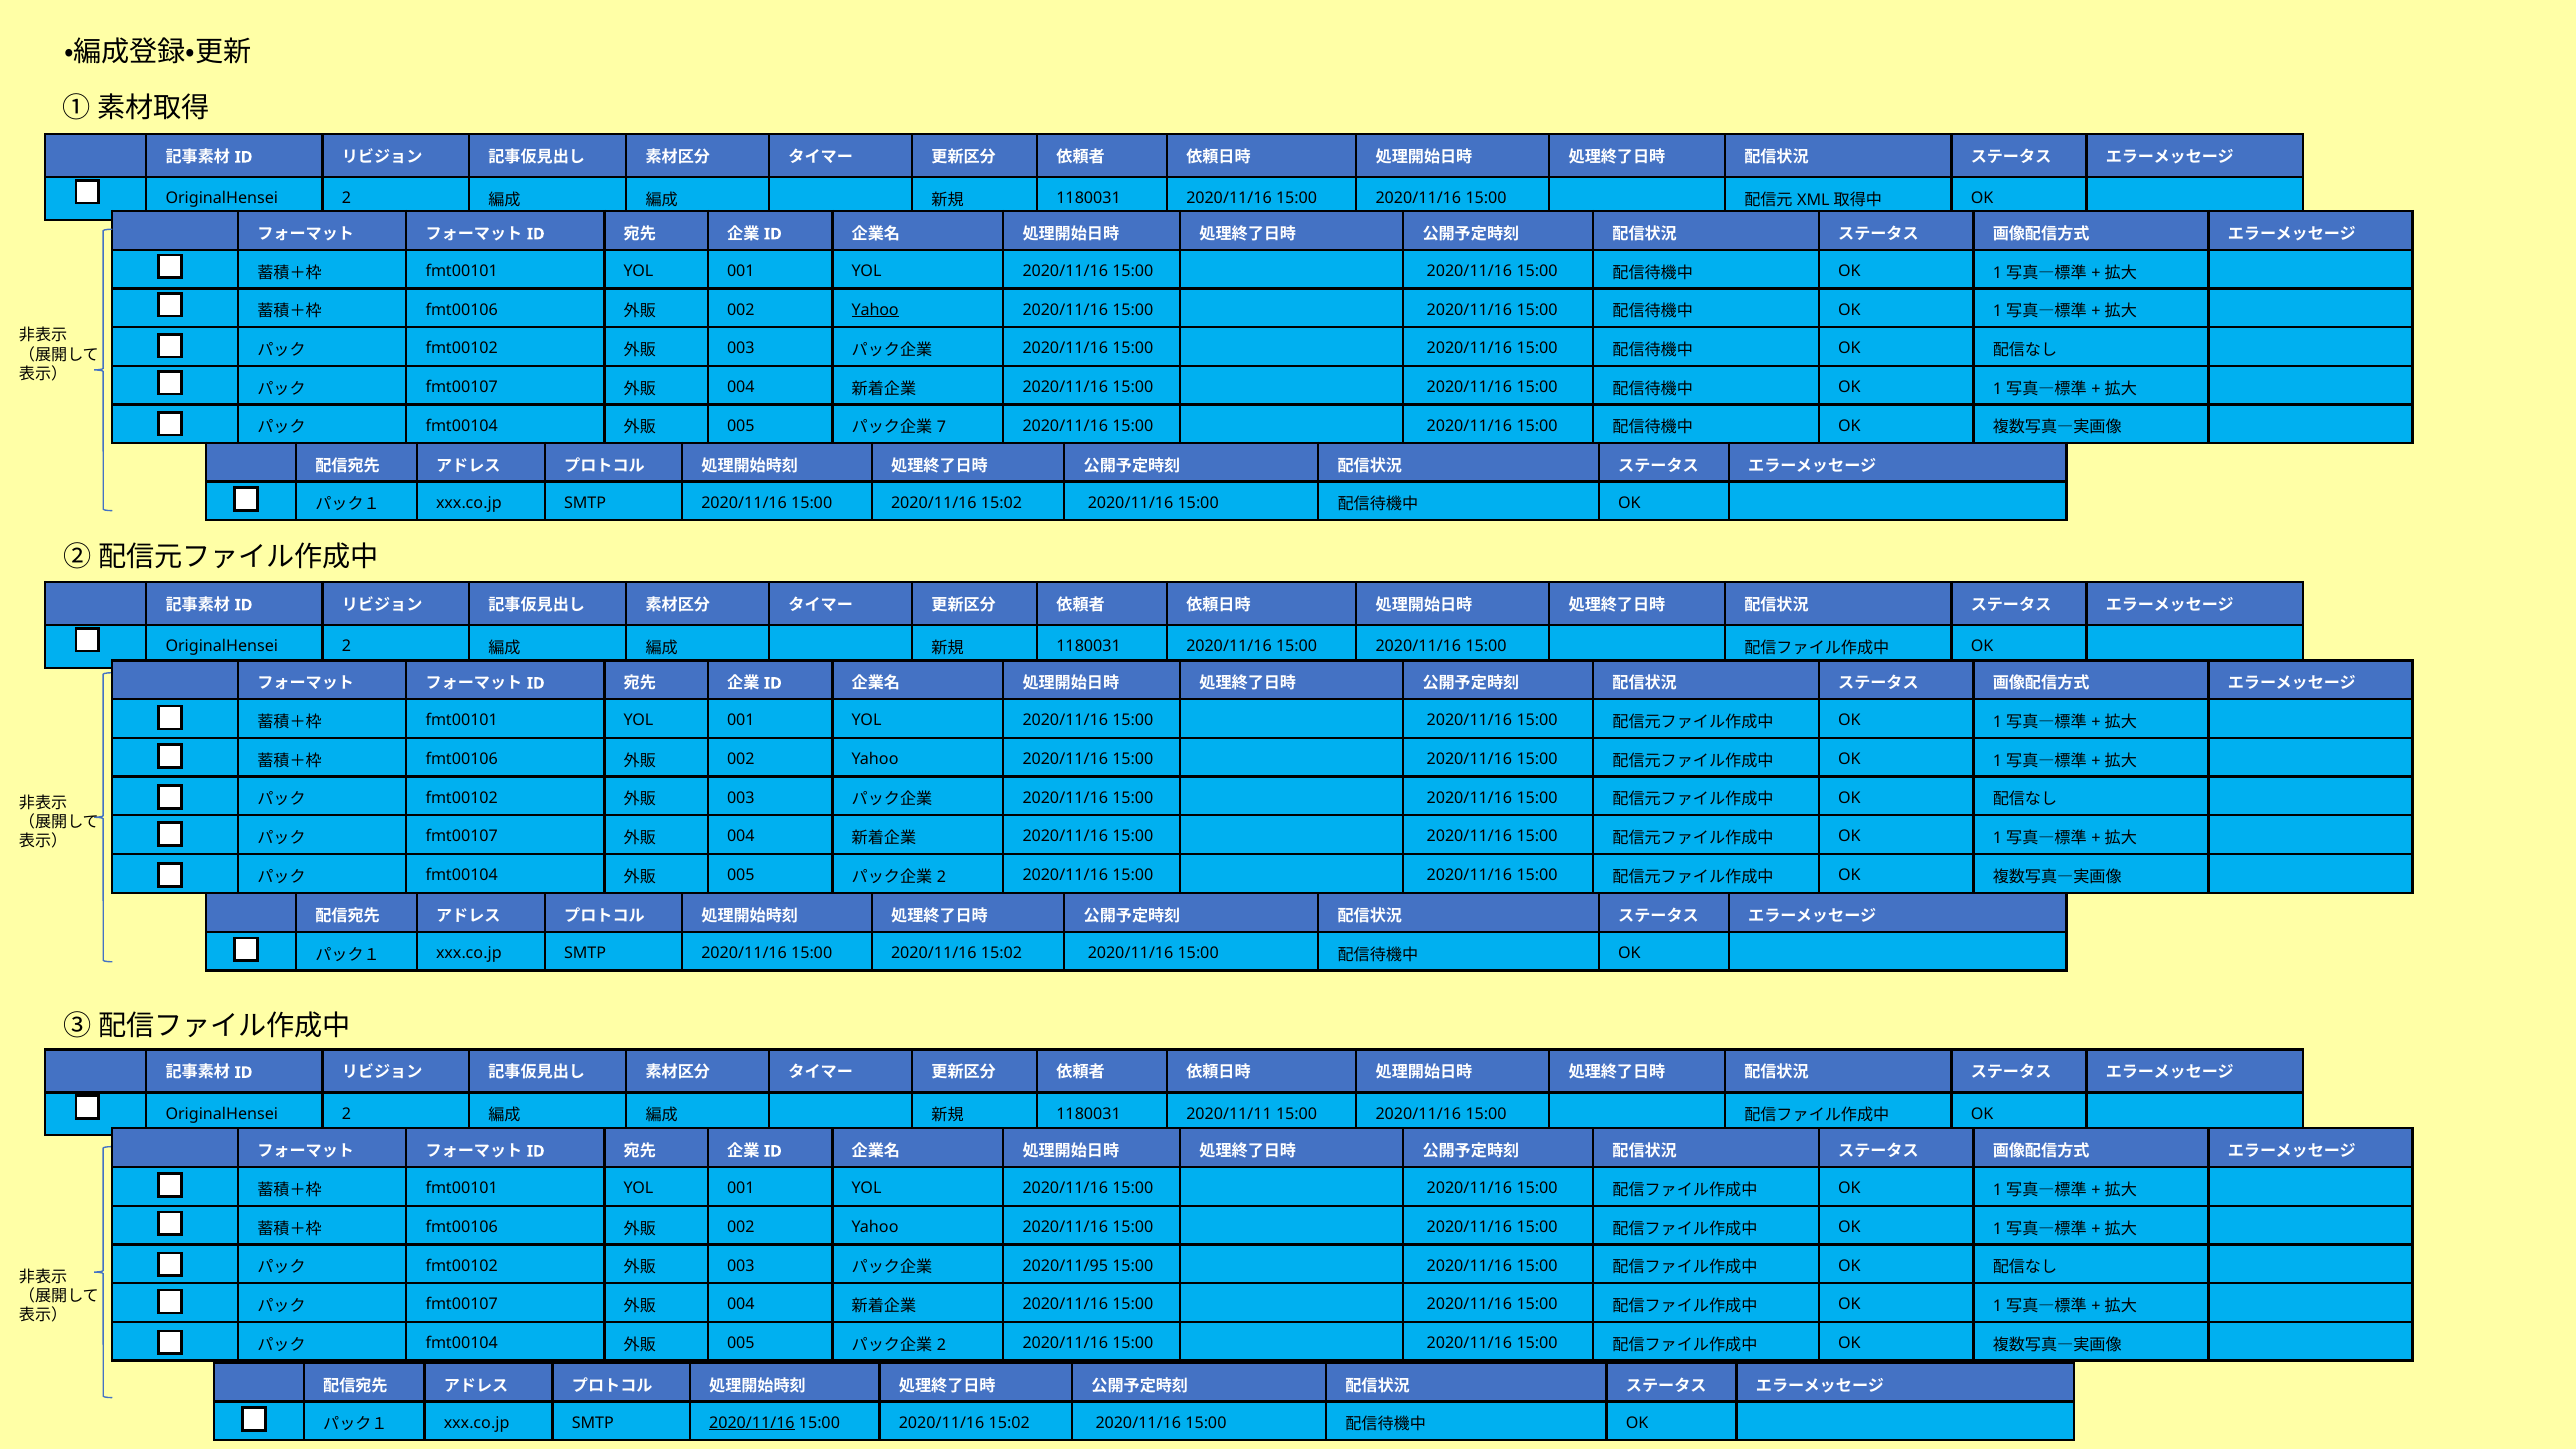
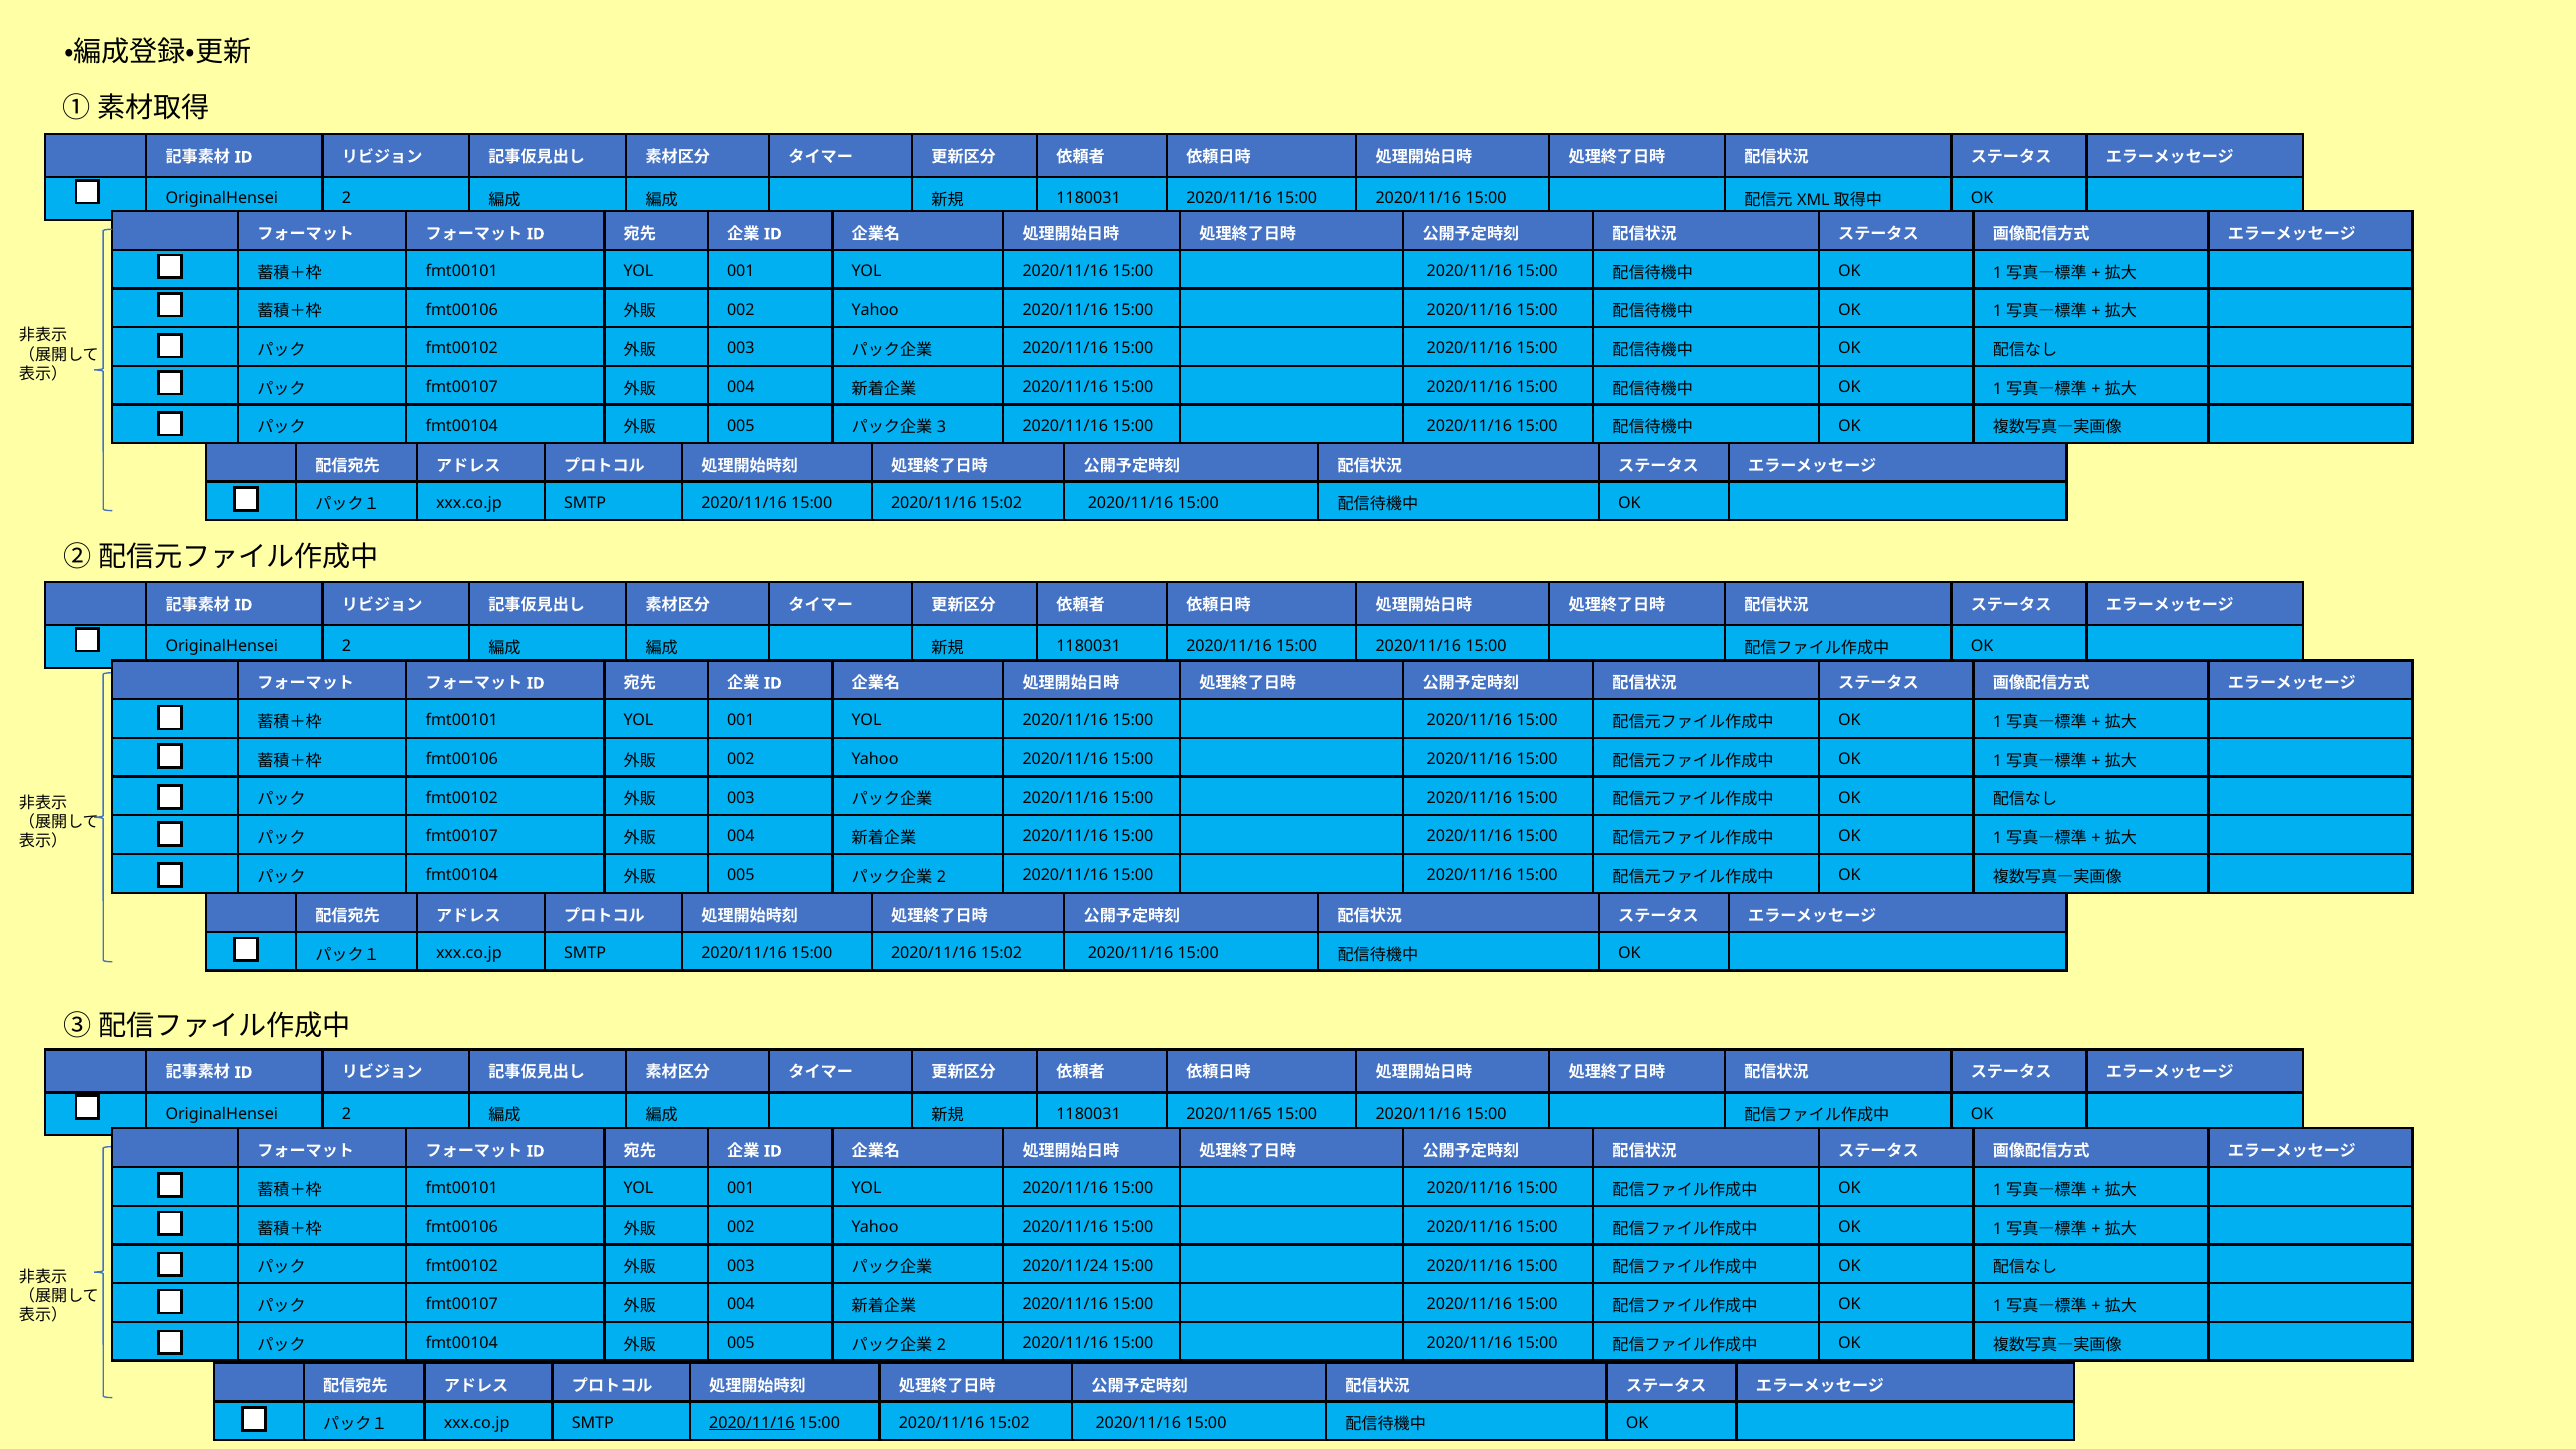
Yahoo at (875, 310) underline: present -> none
7: 7 -> 3
2020/11/11: 2020/11/11 -> 2020/11/65
2020/11/95: 2020/11/95 -> 2020/11/24
